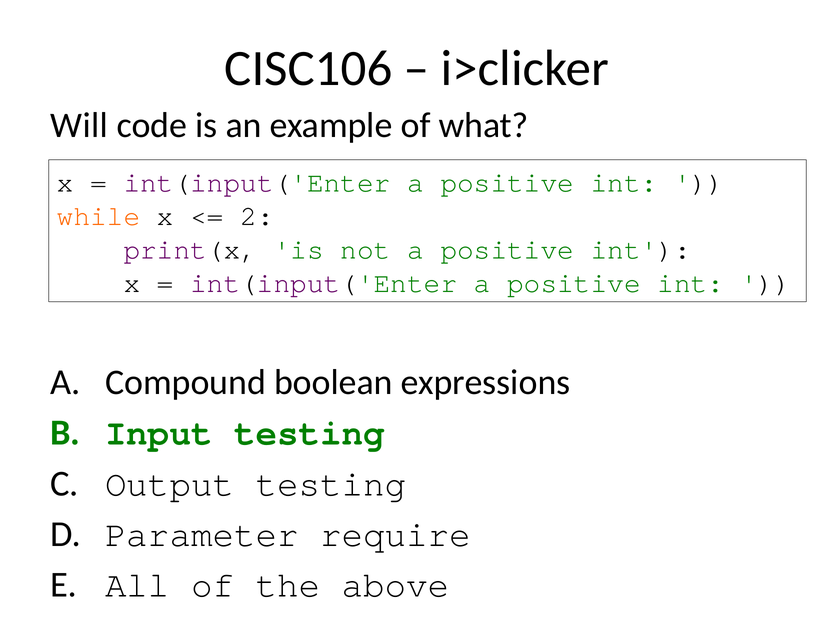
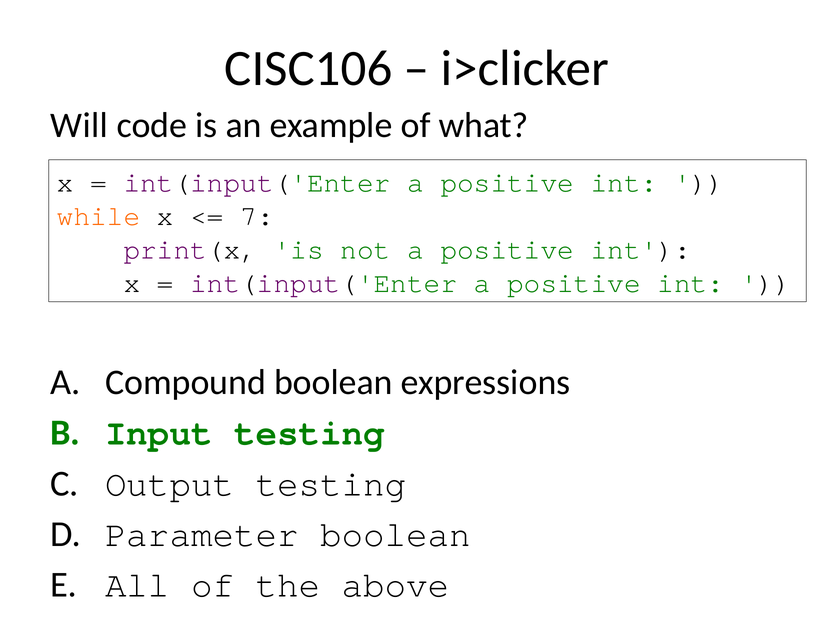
2: 2 -> 7
Parameter require: require -> boolean
